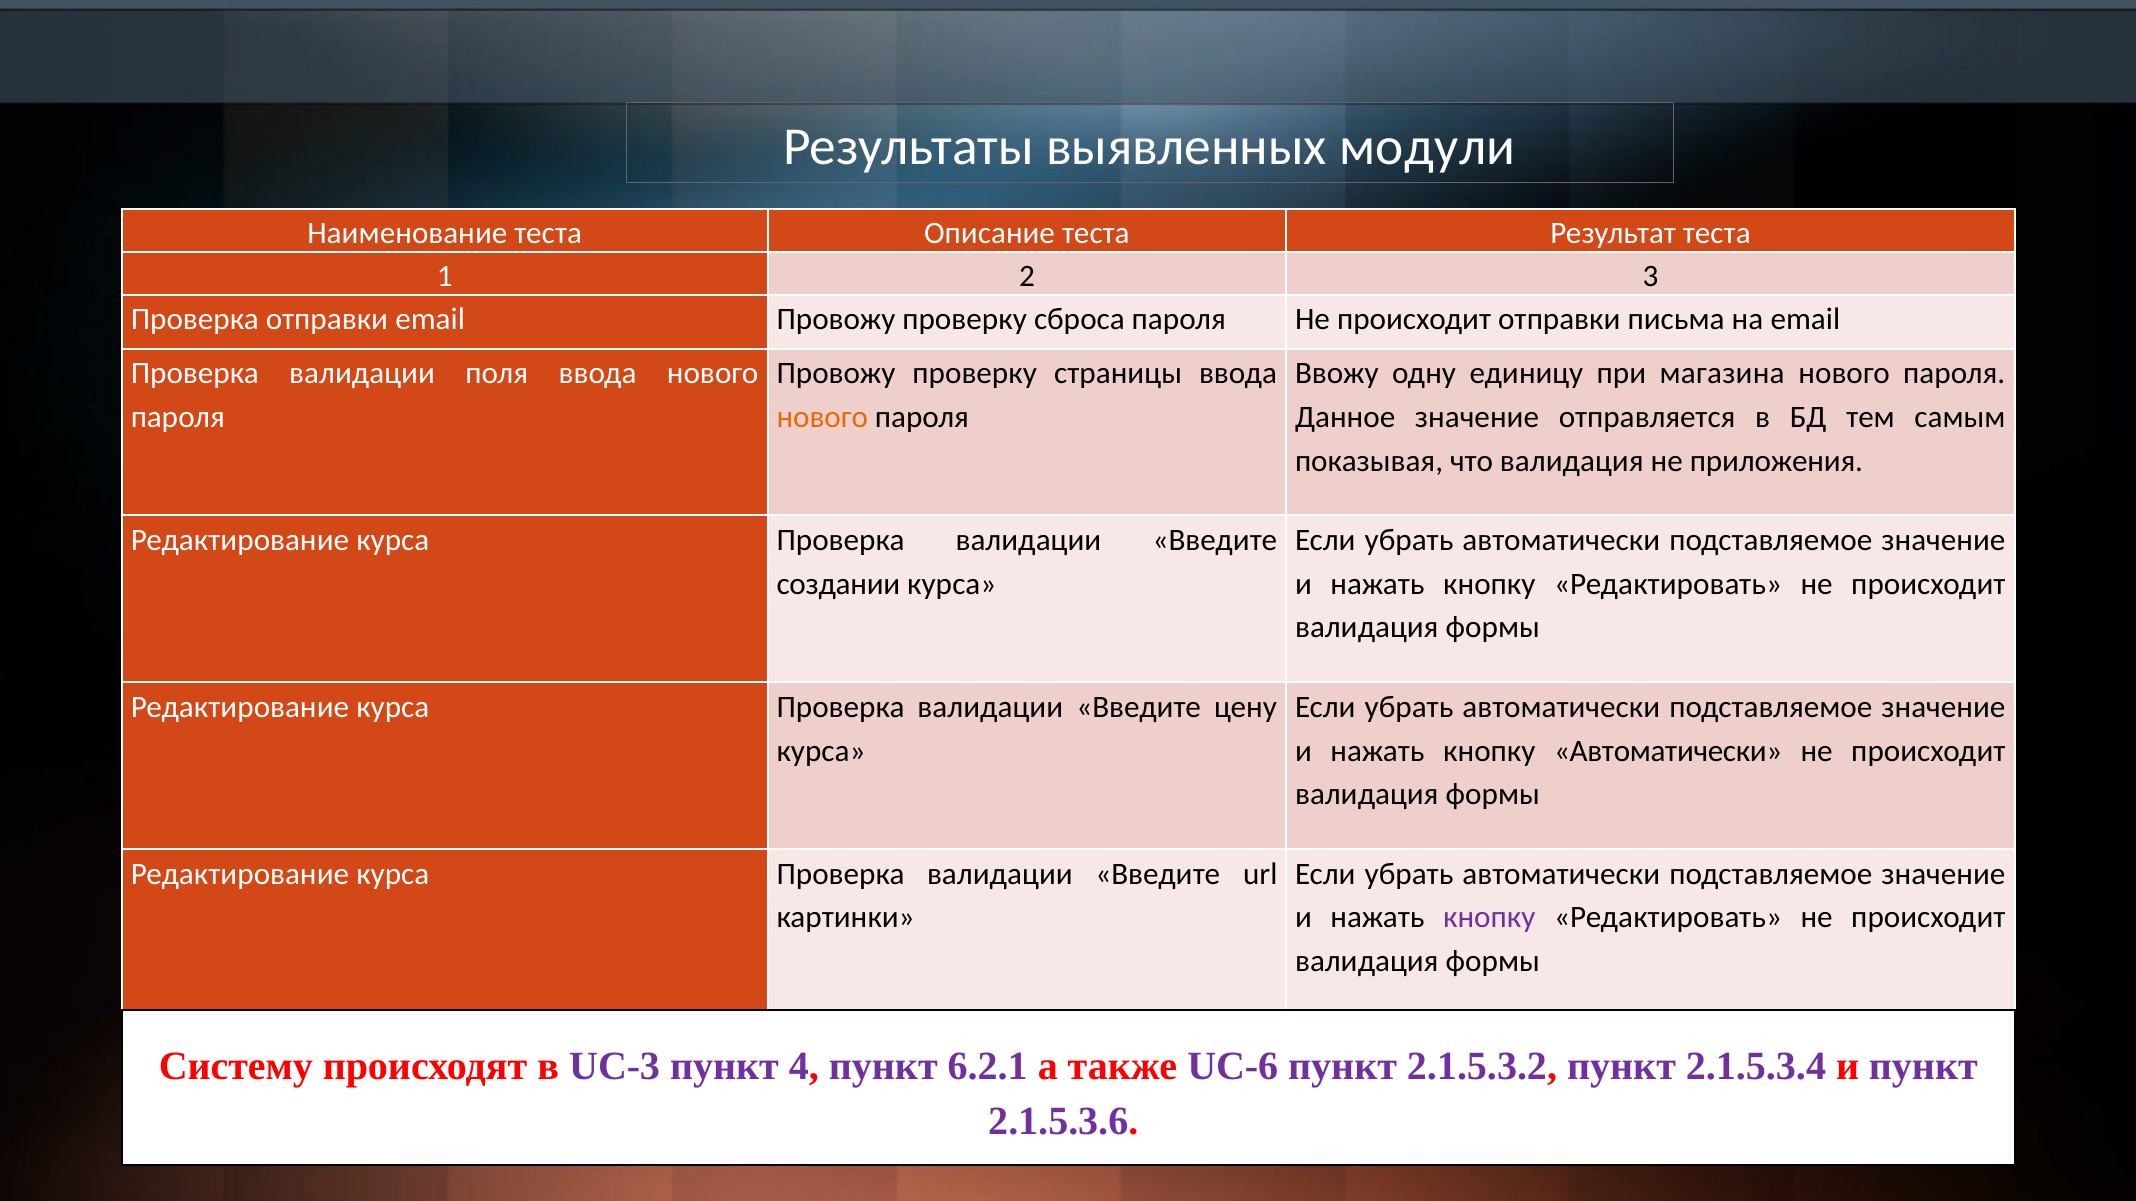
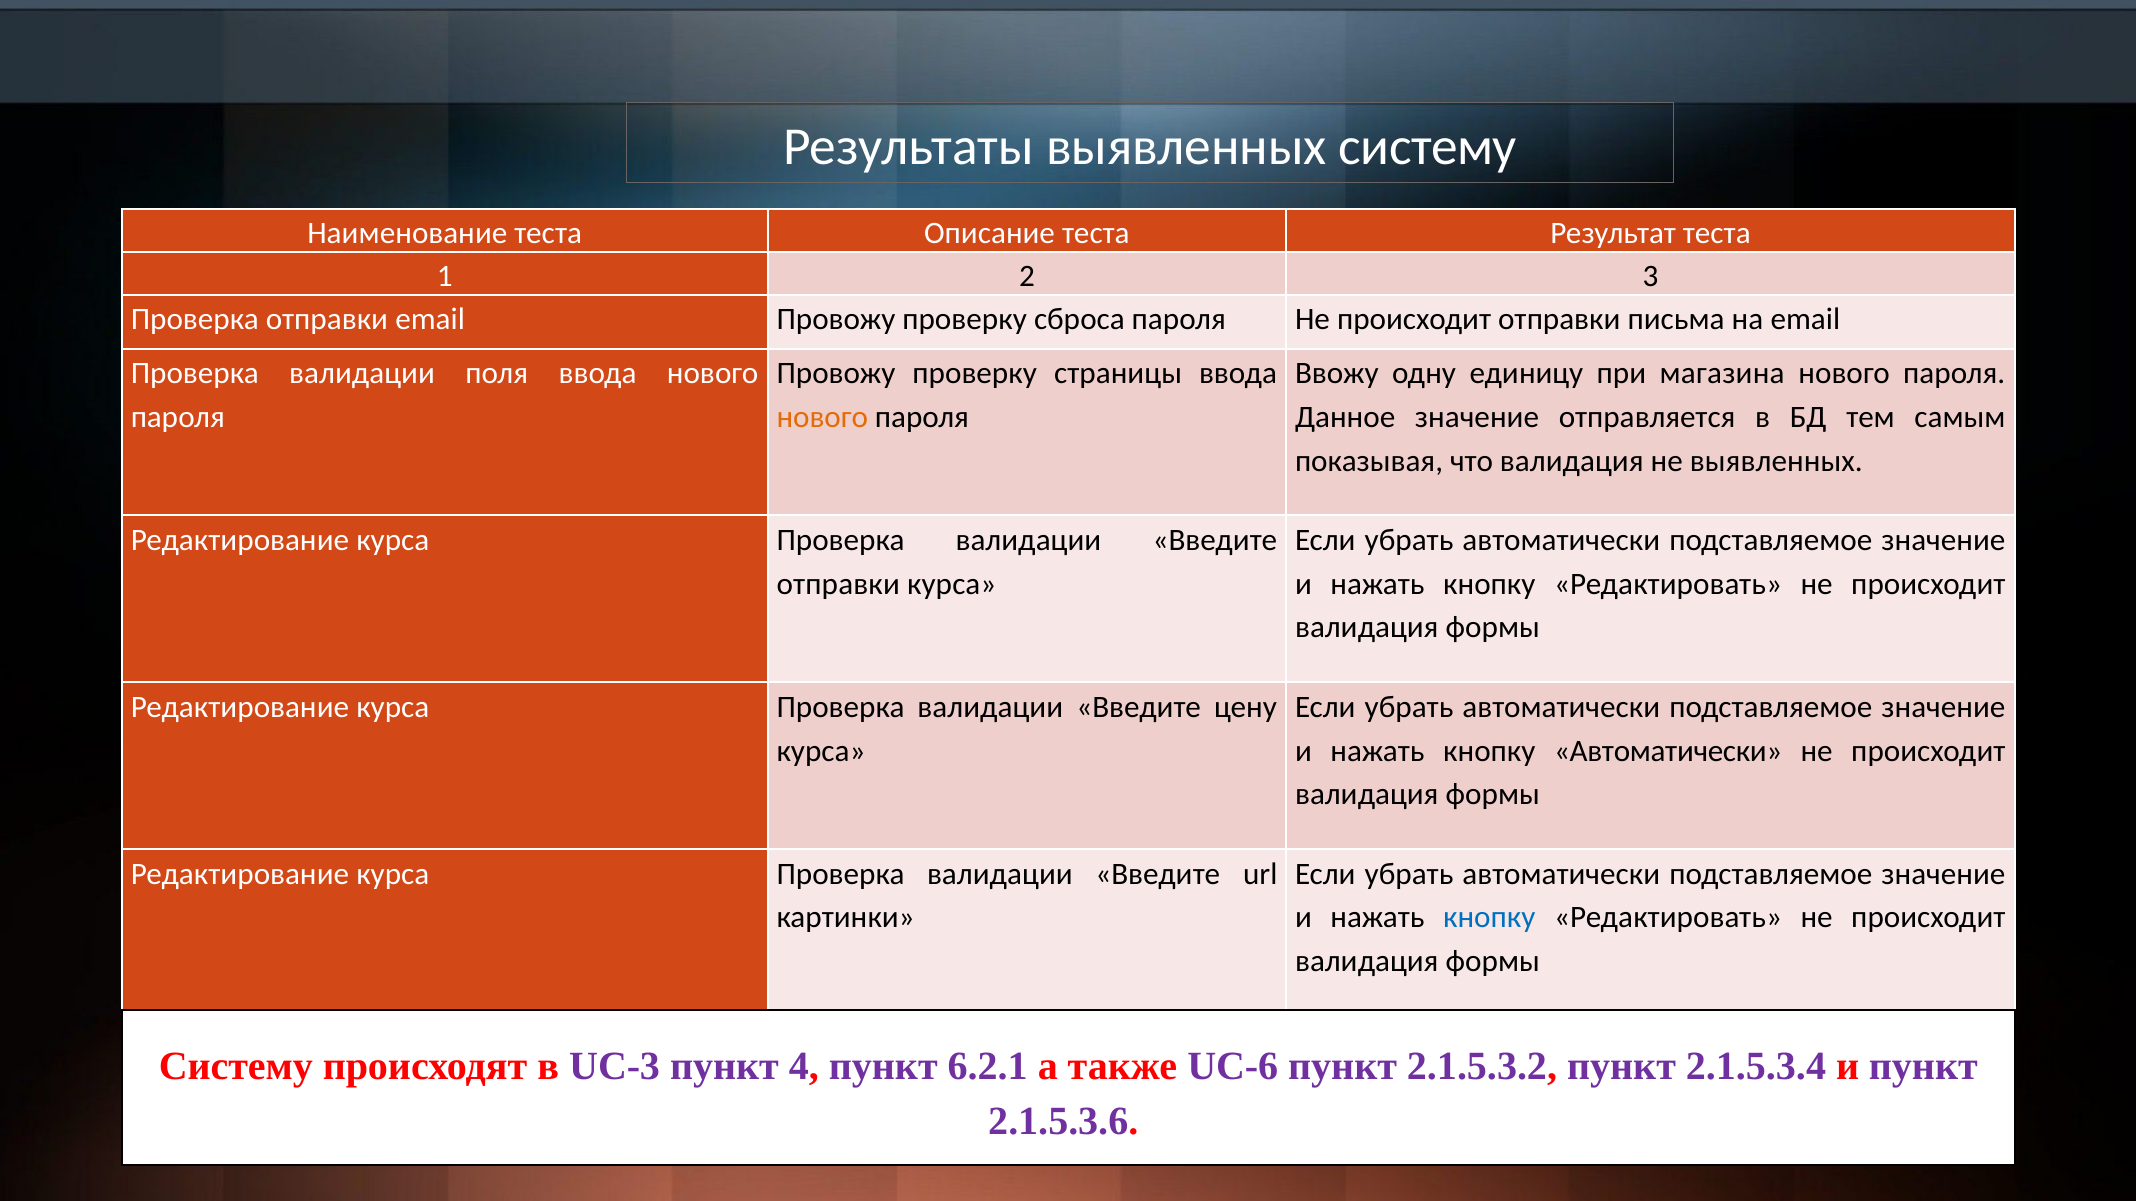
выявленных модули: модули -> систему
не приложения: приложения -> выявленных
создании at (838, 584): создании -> отправки
кнопку at (1489, 918) colour: purple -> blue
